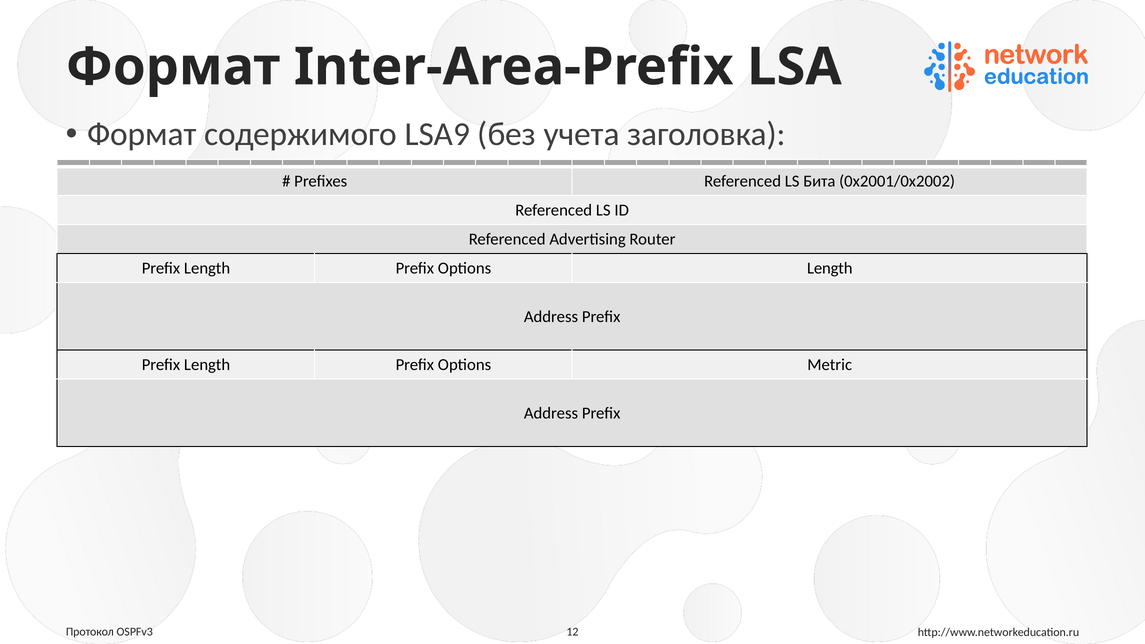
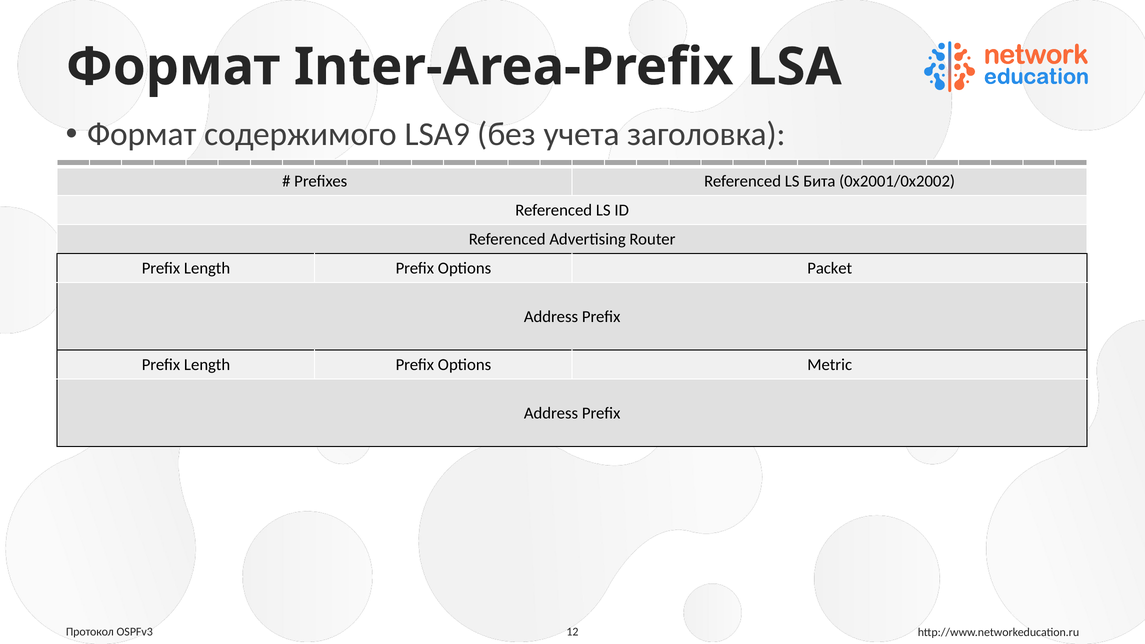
Options Length: Length -> Packet
